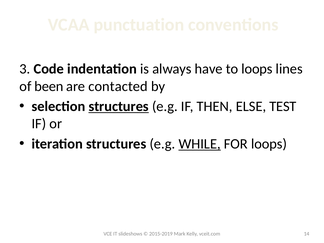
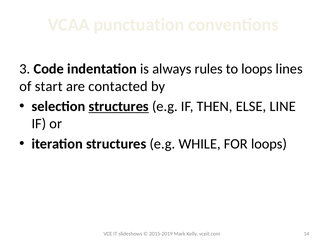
have: have -> rules
been: been -> start
TEST: TEST -> LINE
WHILE underline: present -> none
